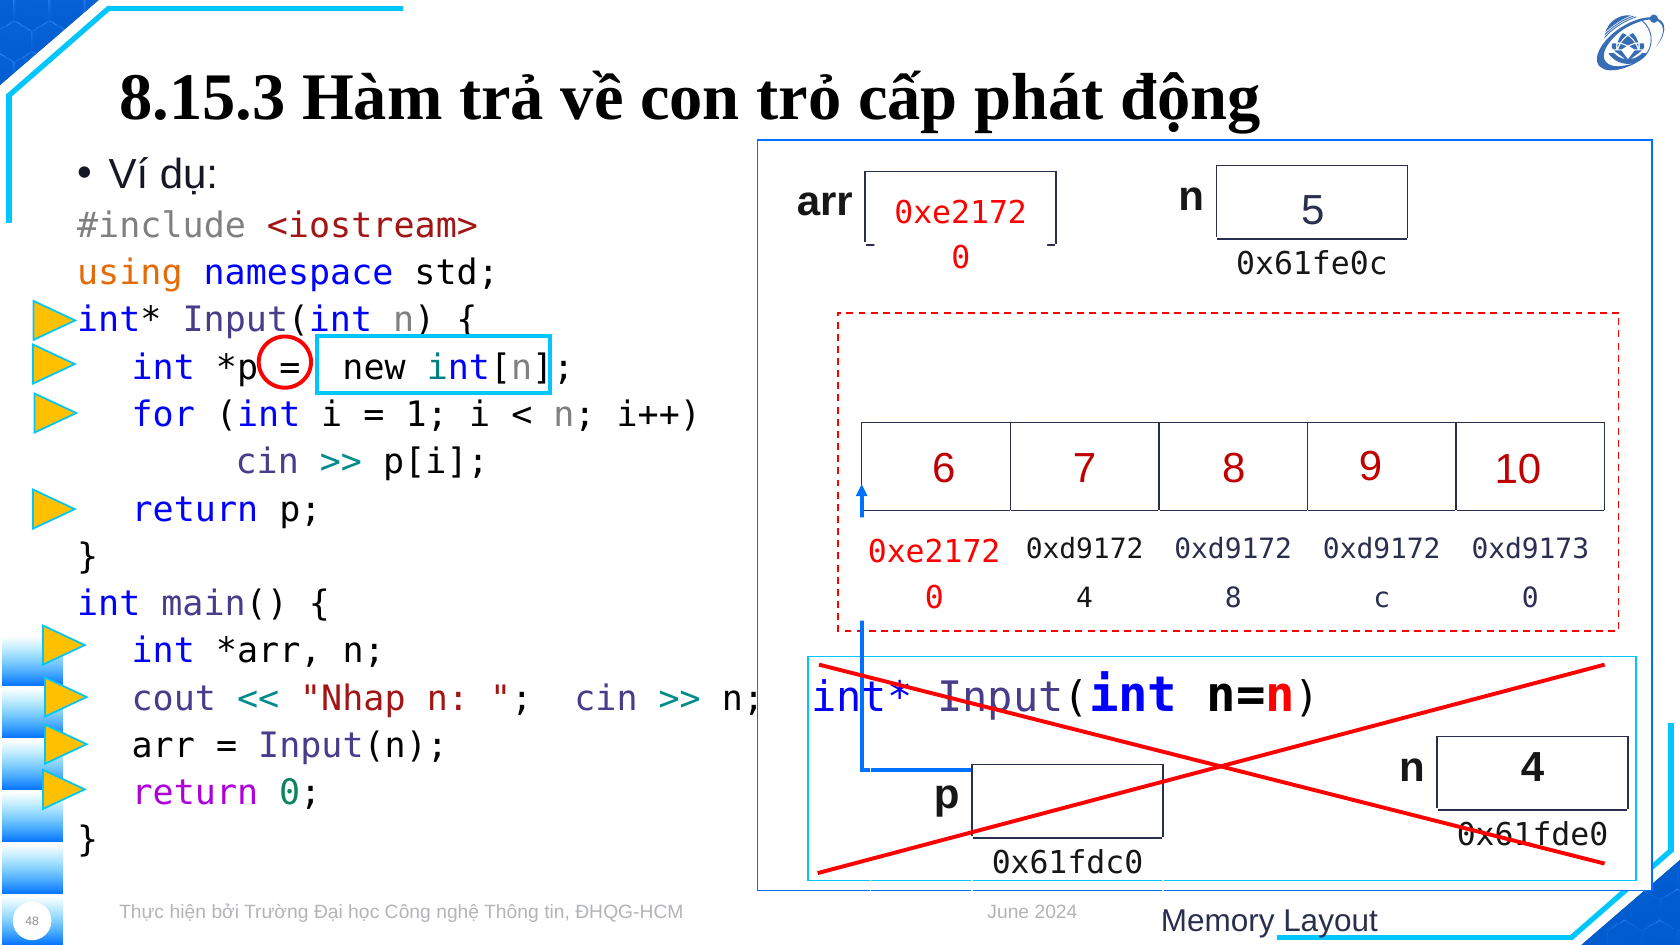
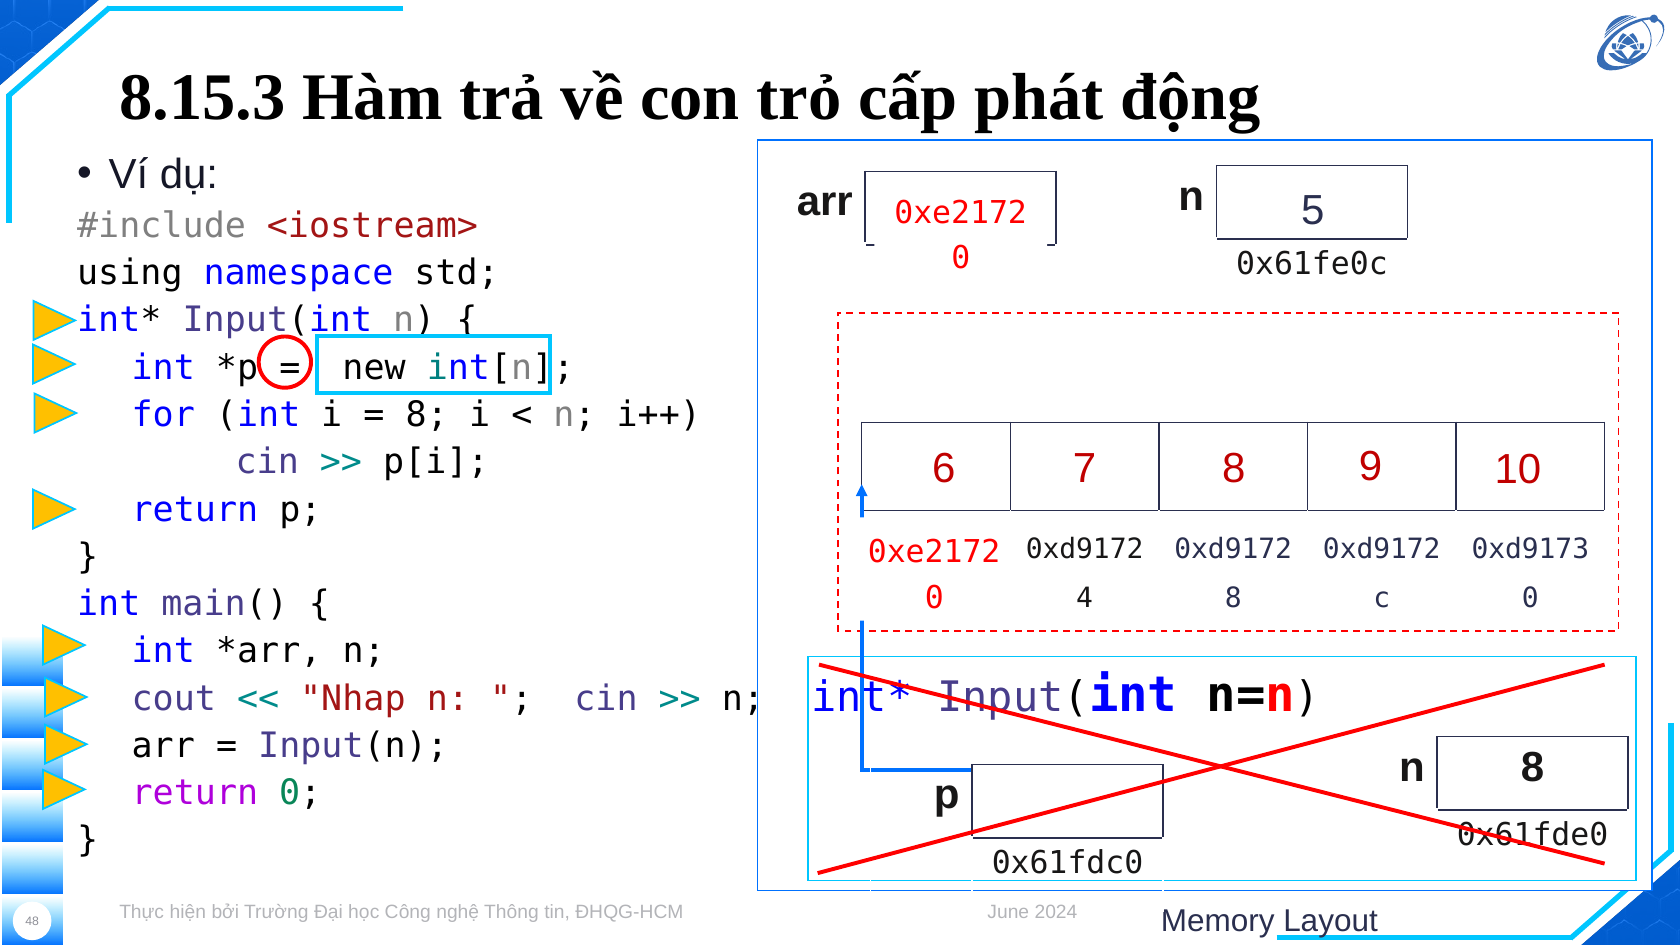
using colour: orange -> black
1 at (427, 415): 1 -> 8
n 4: 4 -> 8
